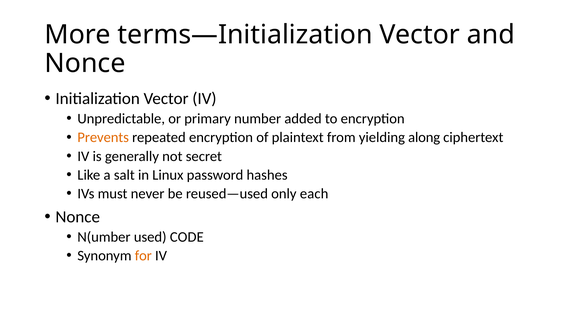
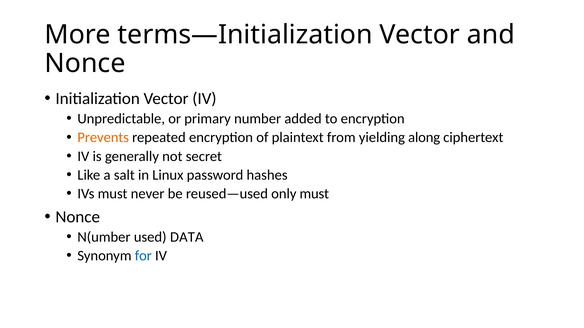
only each: each -> must
CODE: CODE -> DATA
for colour: orange -> blue
